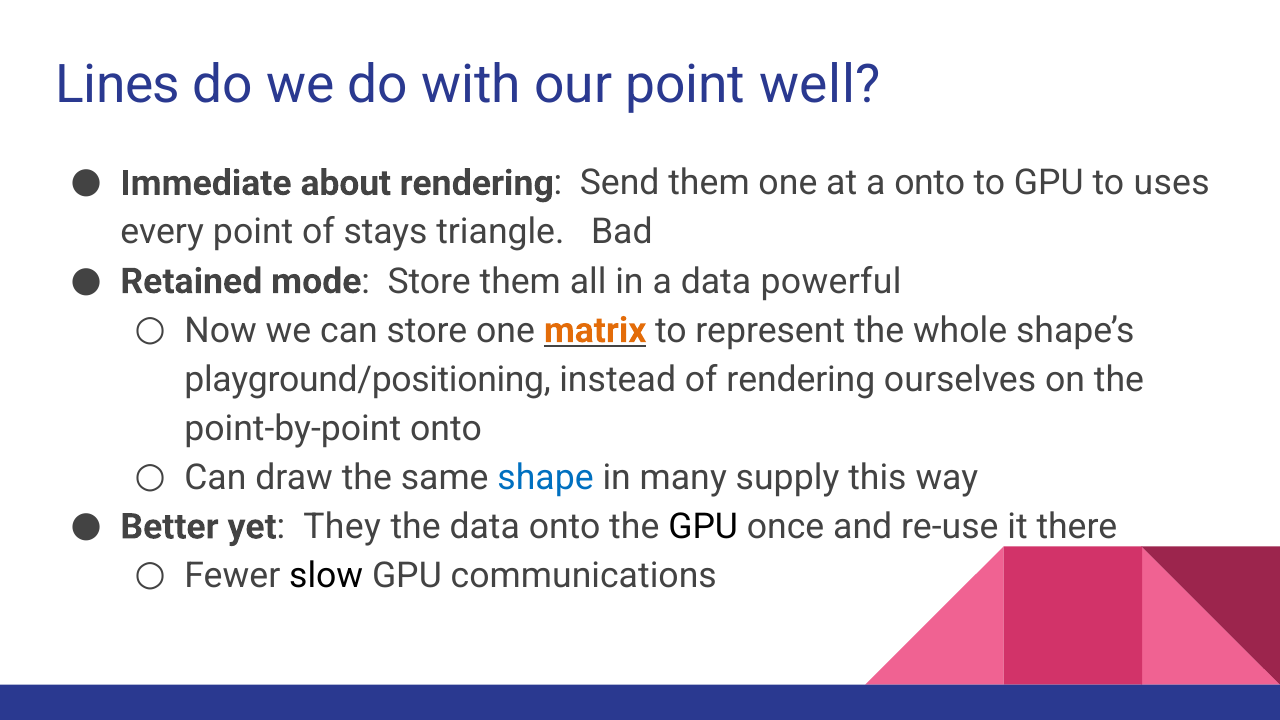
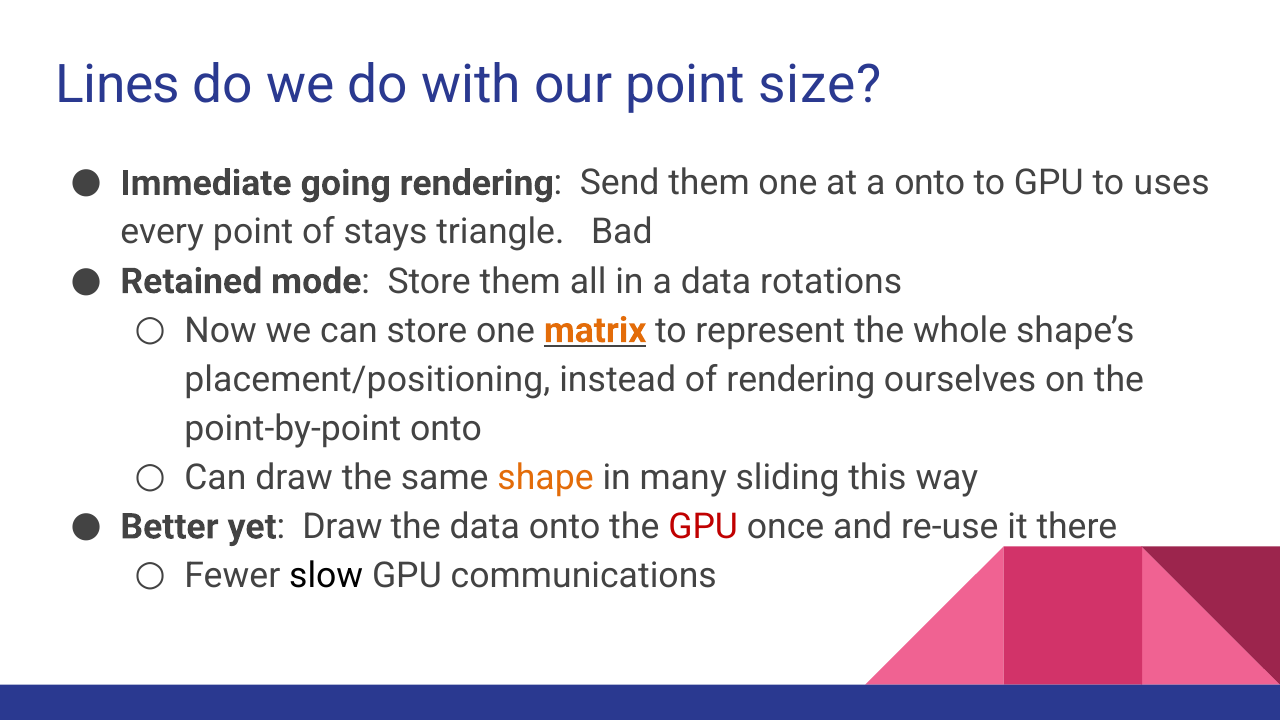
well: well -> size
about: about -> going
powerful: powerful -> rotations
playground/positioning: playground/positioning -> placement/positioning
shape colour: blue -> orange
supply: supply -> sliding
yet They: They -> Draw
GPU at (703, 527) colour: black -> red
